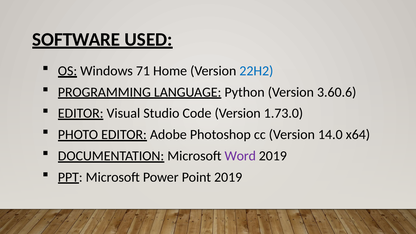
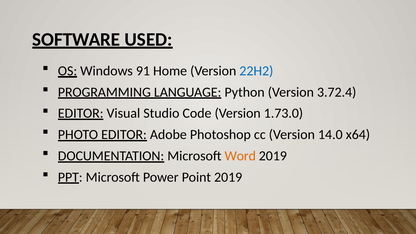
71: 71 -> 91
3.60.6: 3.60.6 -> 3.72.4
Word colour: purple -> orange
